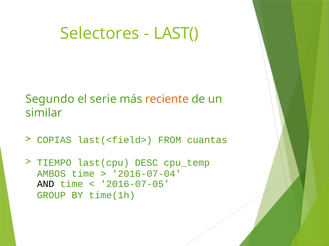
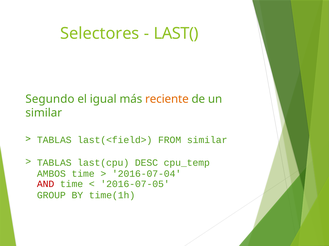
serie: serie -> igual
COPIAS at (54, 140): COPIAS -> TABLAS
FROM cuantas: cuantas -> similar
TIEMPO at (54, 163): TIEMPO -> TABLAS
AND colour: black -> red
